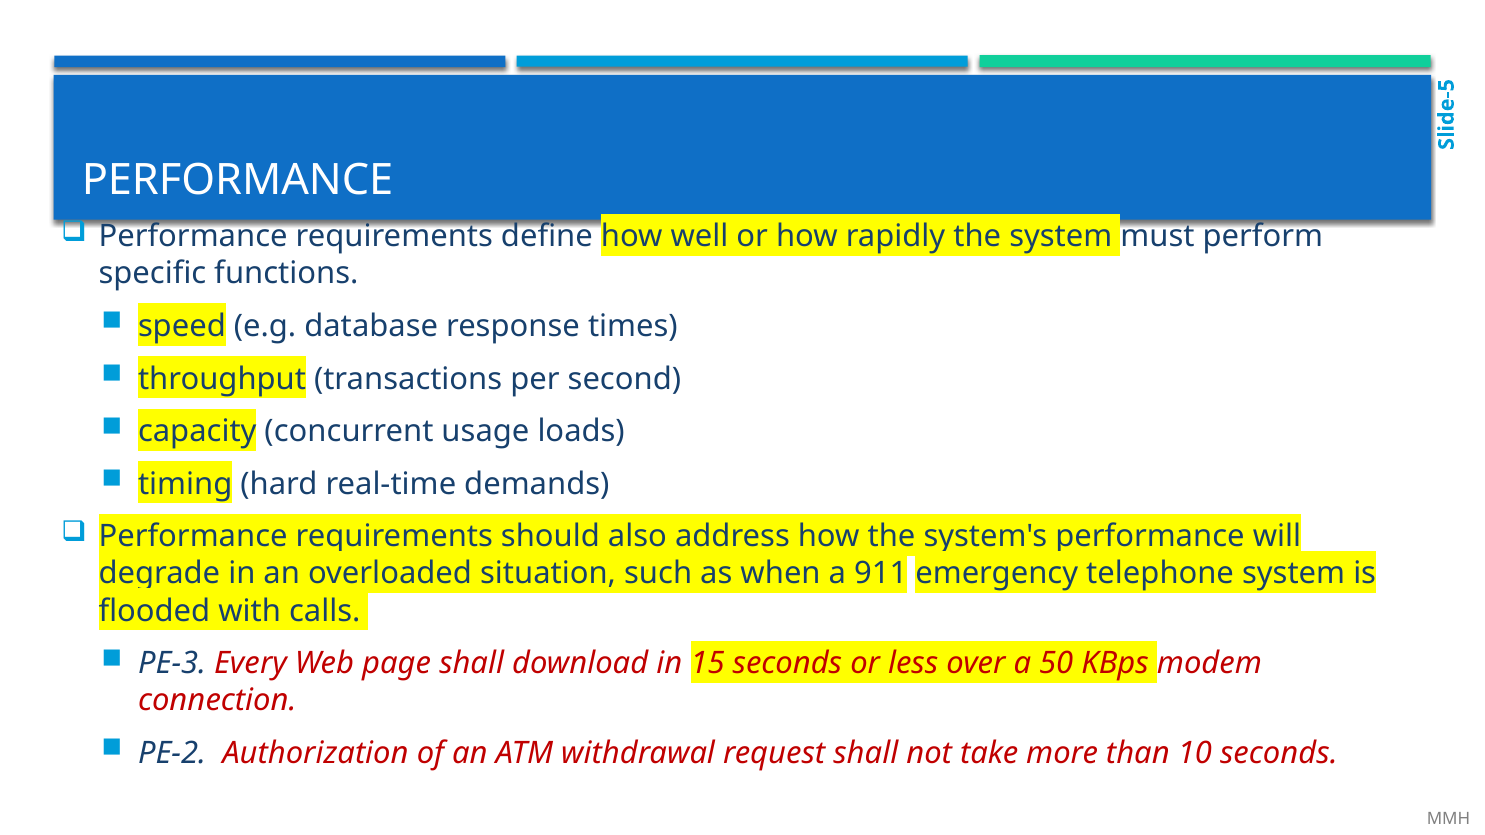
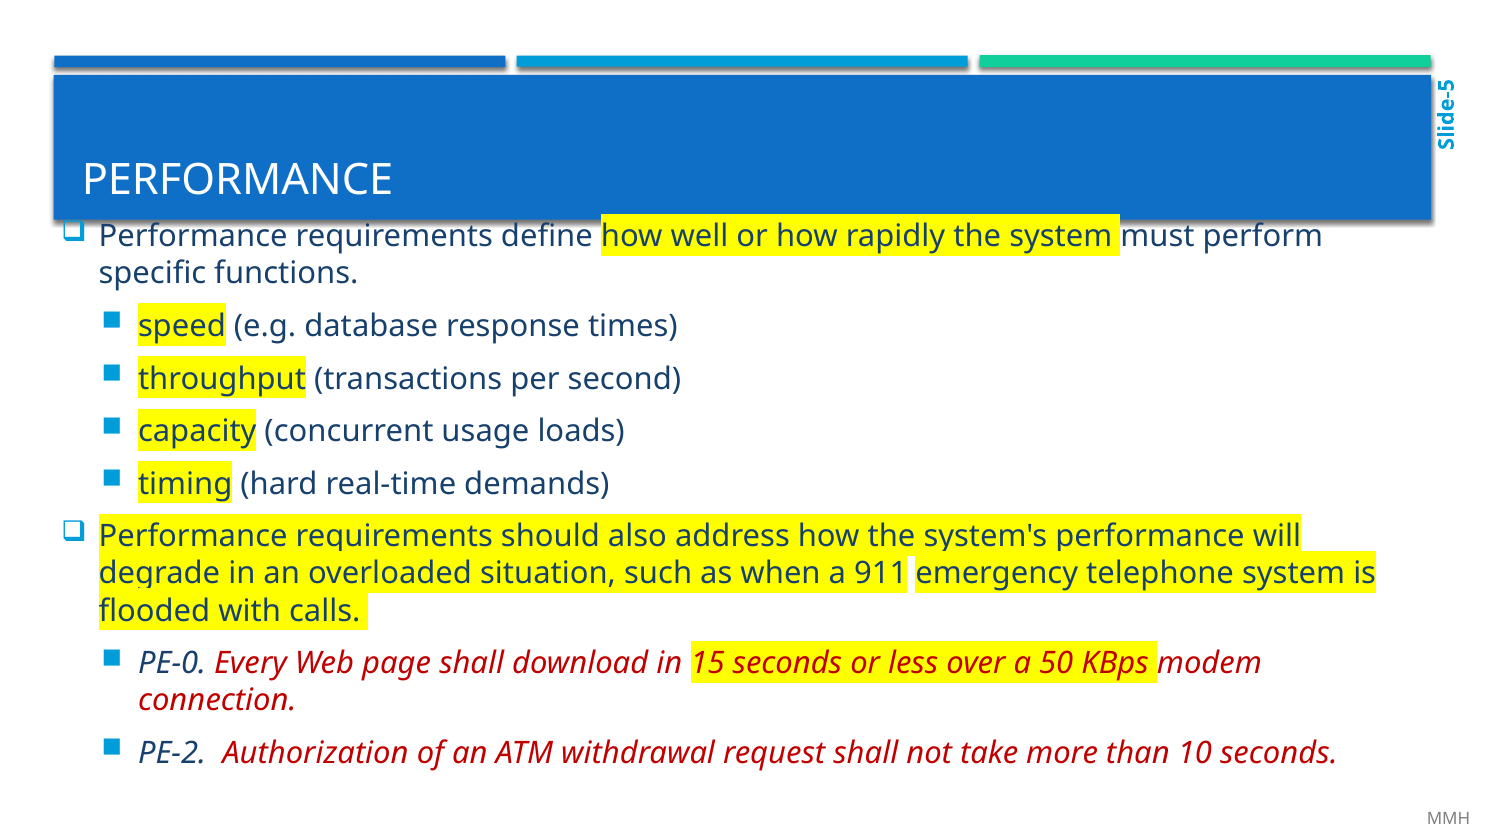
PE-3: PE-3 -> PE-0
